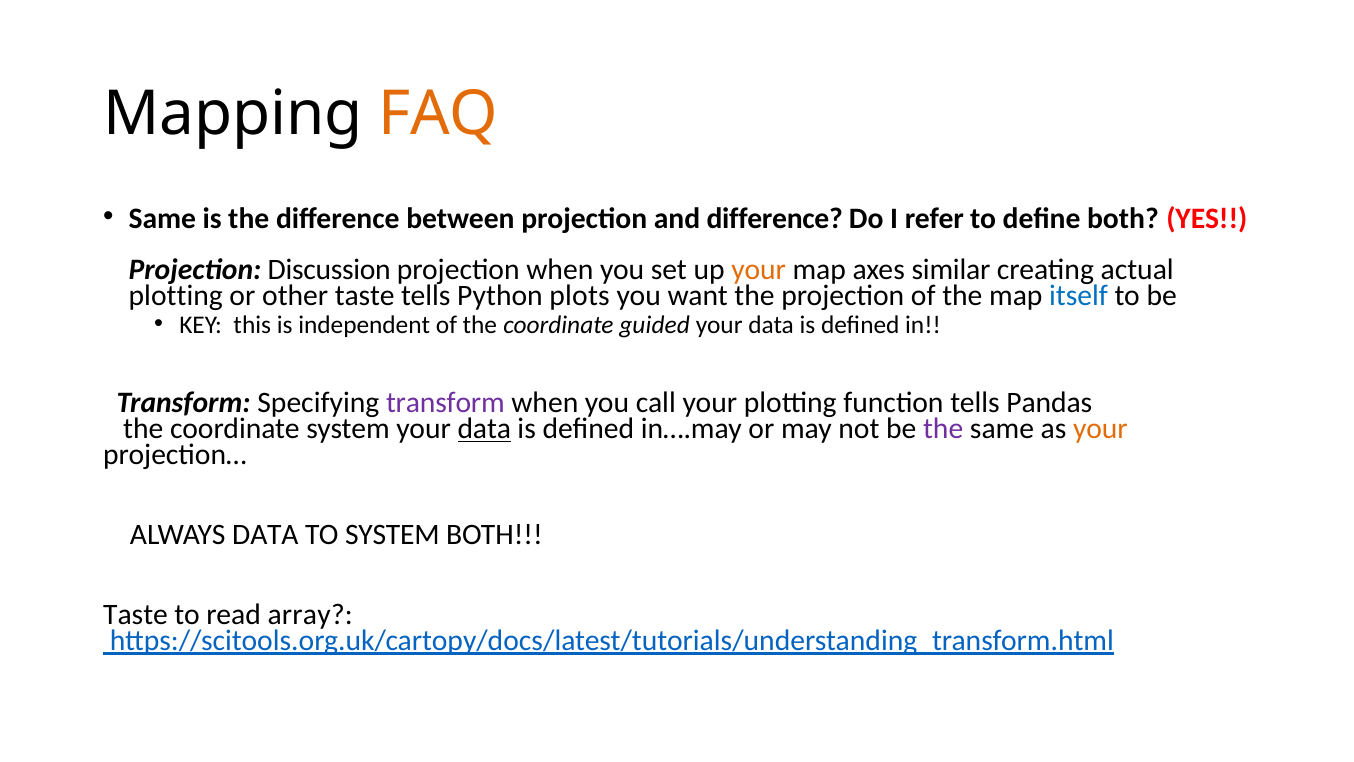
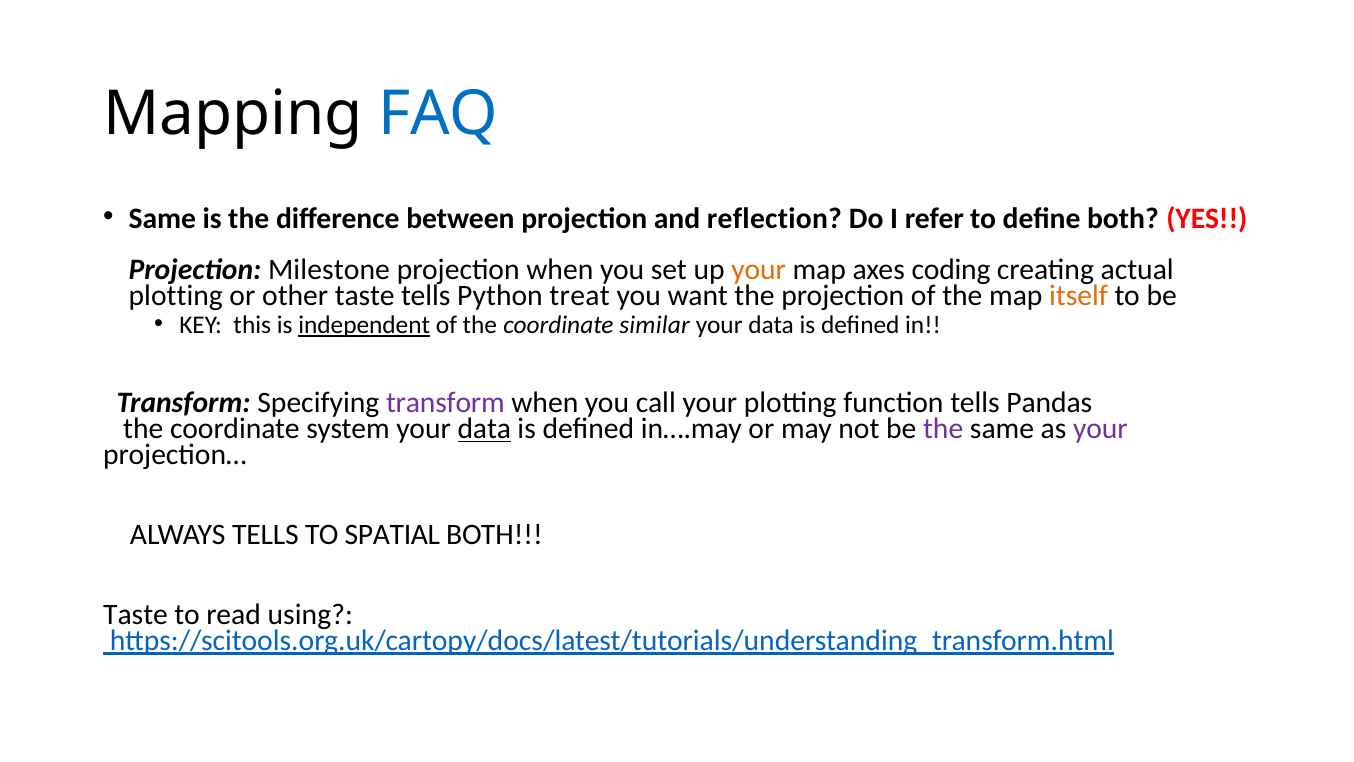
FAQ colour: orange -> blue
and difference: difference -> reflection
Discussion: Discussion -> Milestone
similar: similar -> coding
plots: plots -> treat
itself colour: blue -> orange
independent underline: none -> present
guided: guided -> similar
your at (1100, 429) colour: orange -> purple
ALWAYS DATA: DATA -> TELLS
TO SYSTEM: SYSTEM -> SPATIAL
array: array -> using
